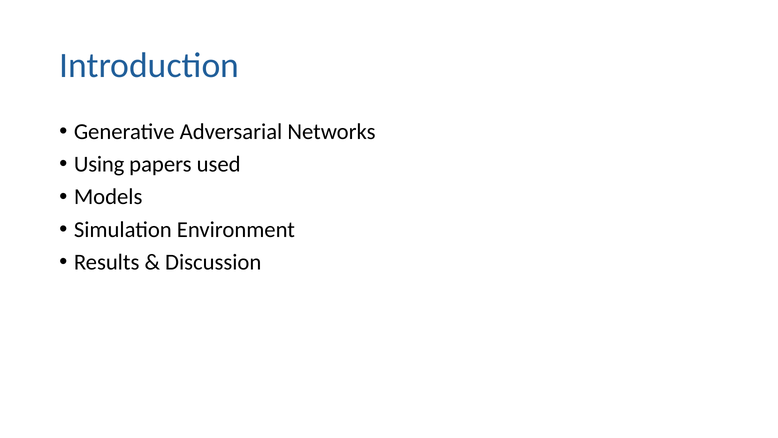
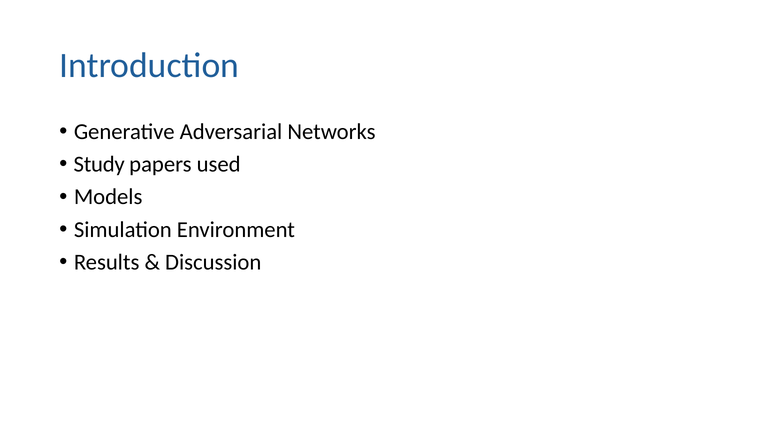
Using: Using -> Study
